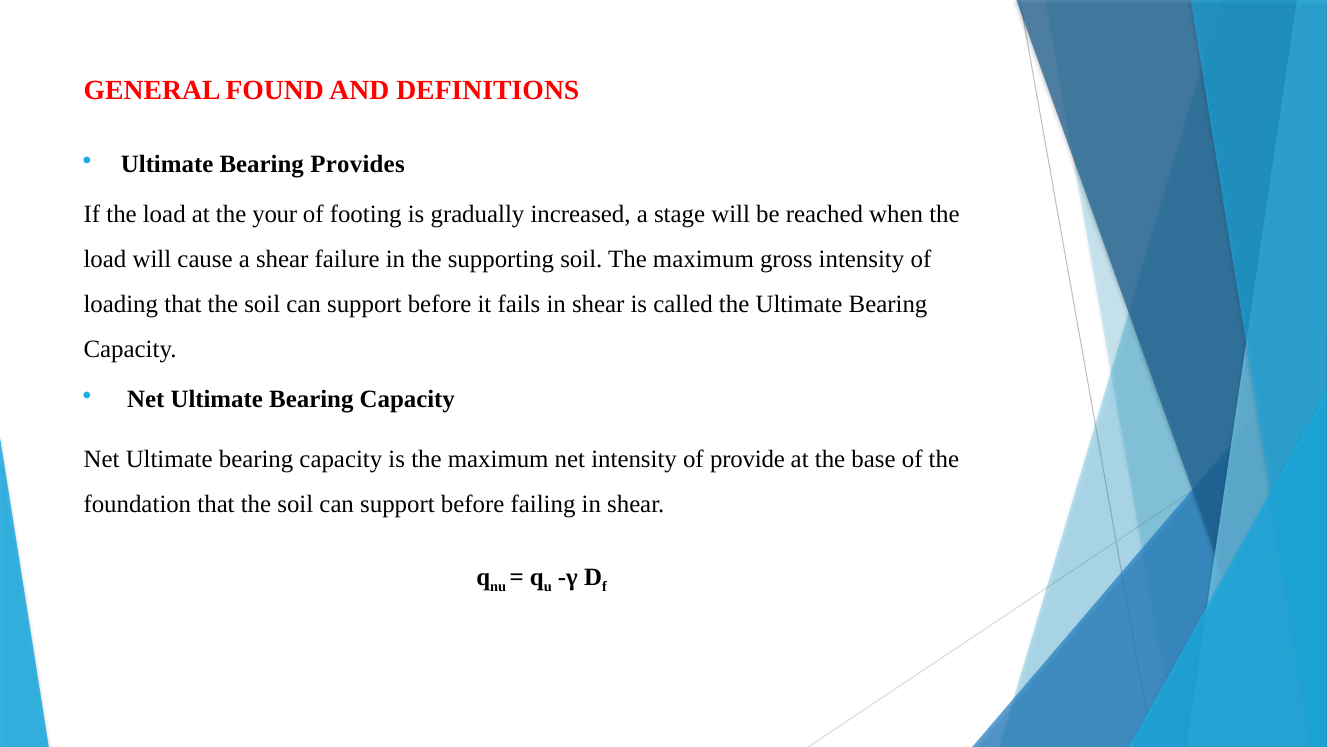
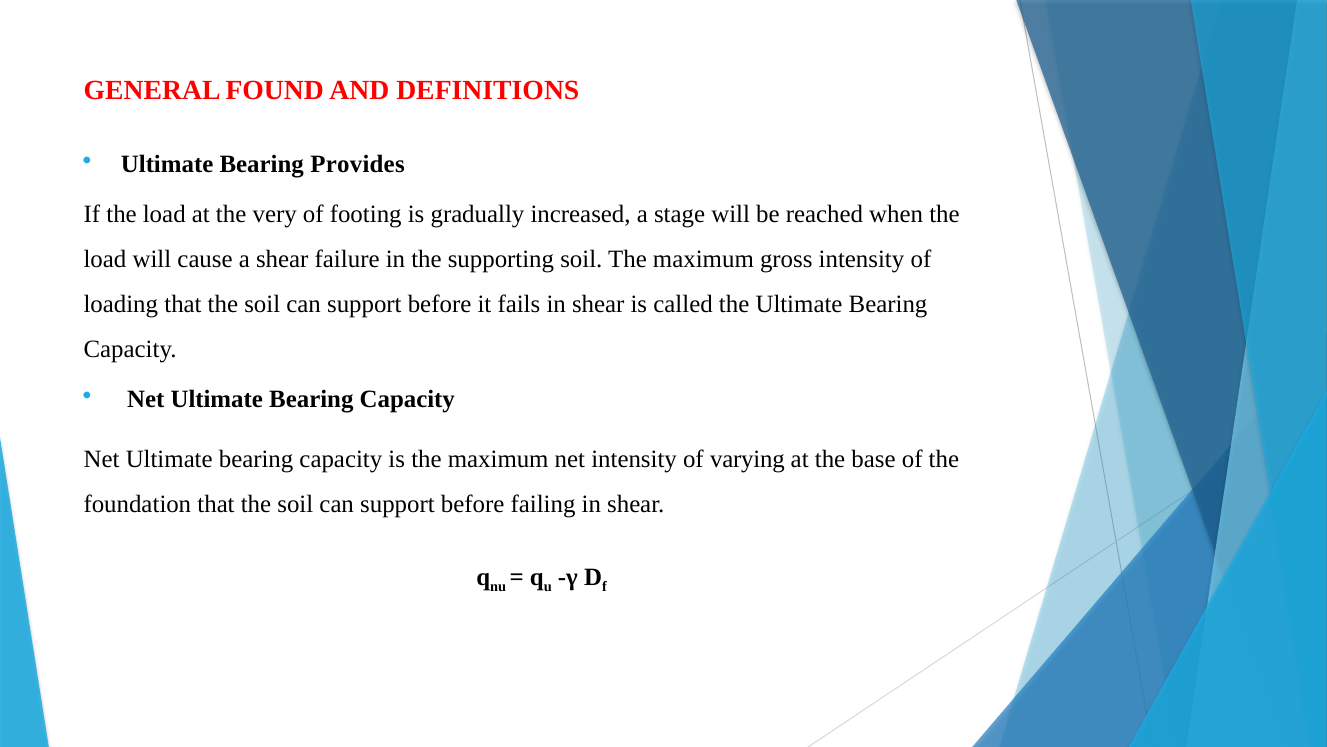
your: your -> very
provide: provide -> varying
